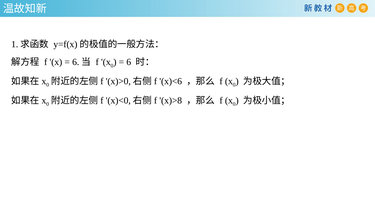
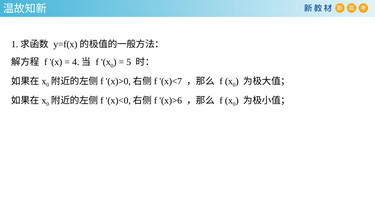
6 at (76, 62): 6 -> 4
6 at (129, 62): 6 -> 5
x)<6: x)<6 -> x)<7
x)>8: x)>8 -> x)>6
